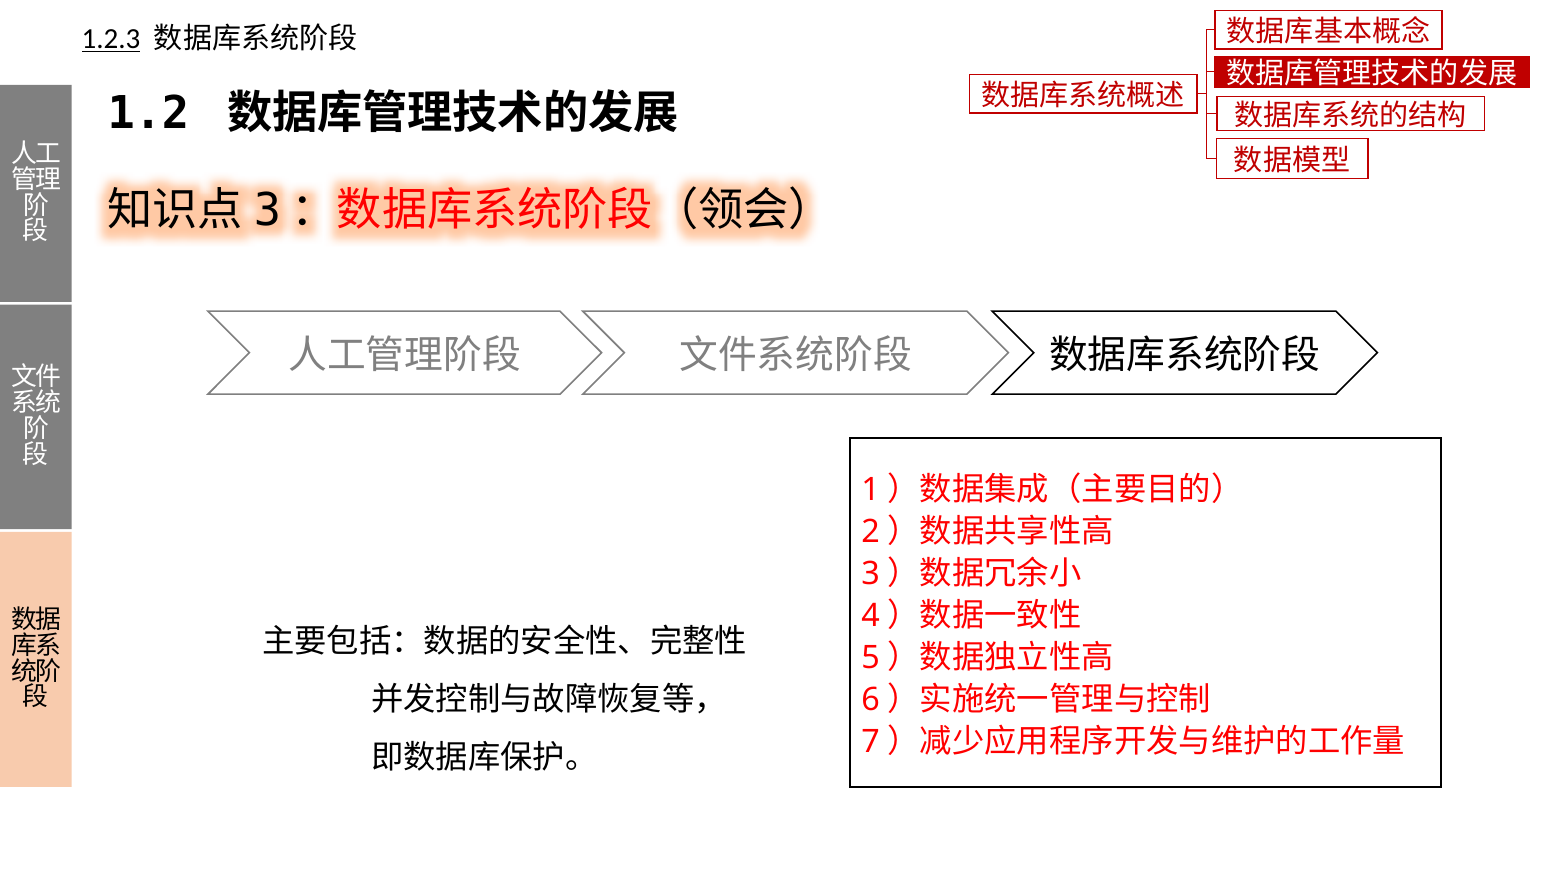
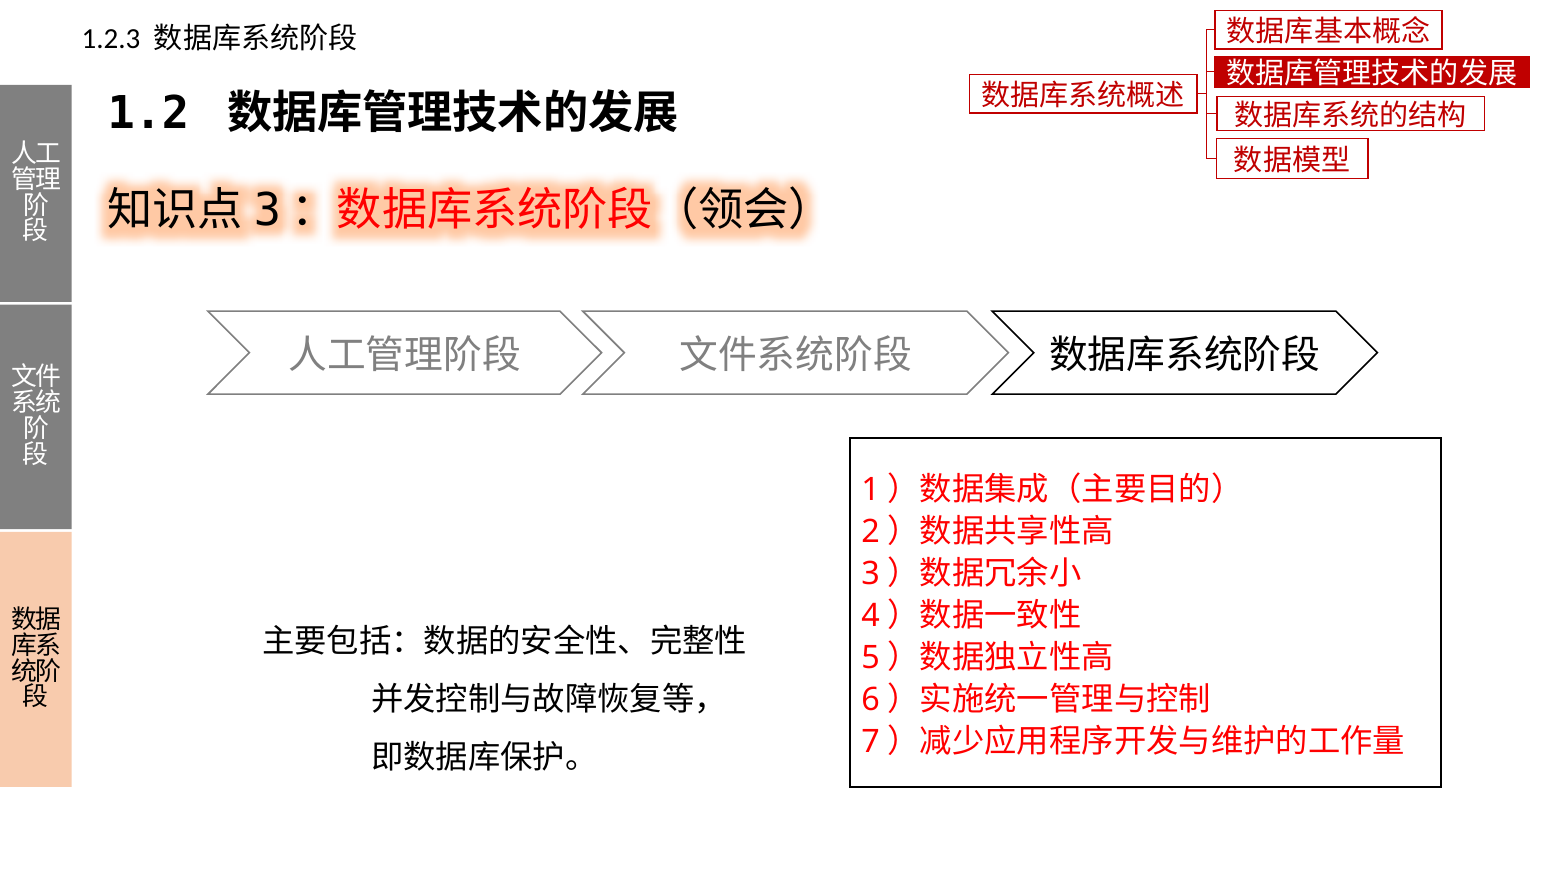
1.2.3 underline: present -> none
